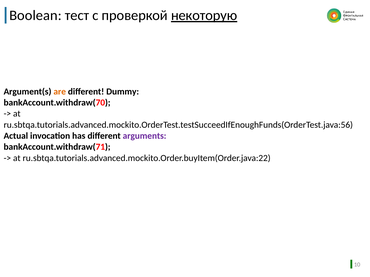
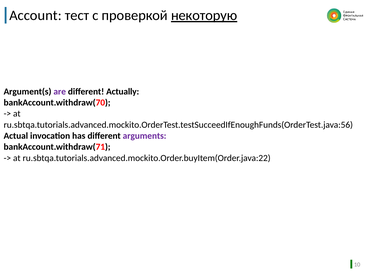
Boolean: Boolean -> Account
are colour: orange -> purple
Dummy: Dummy -> Actually
